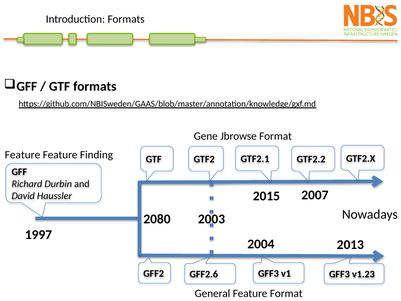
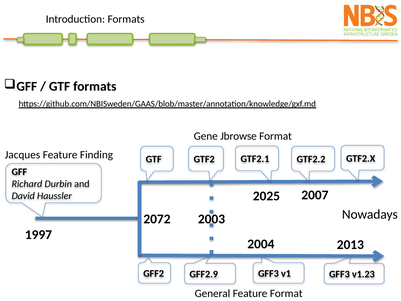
Feature at (23, 155): Feature -> Jacques
2015: 2015 -> 2025
2080: 2080 -> 2072
GFF2.6: GFF2.6 -> GFF2.9
